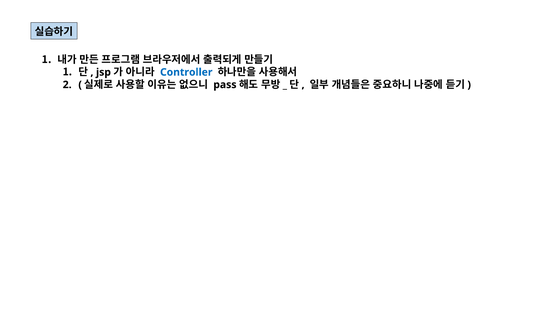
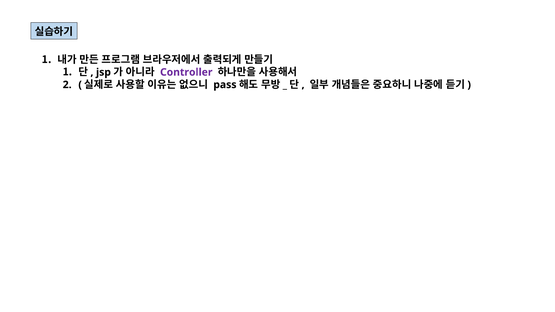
Controller colour: blue -> purple
